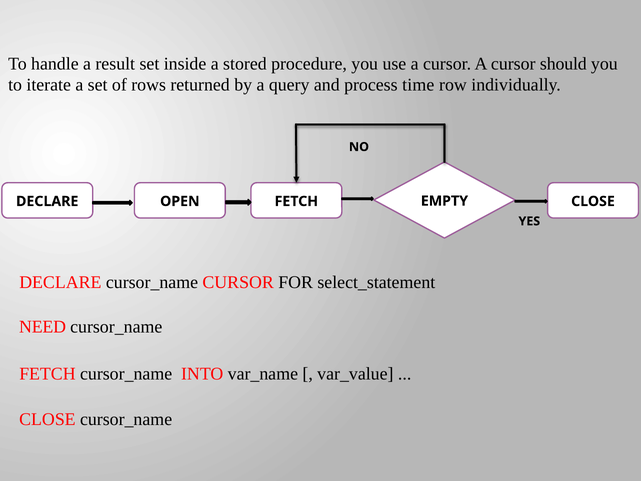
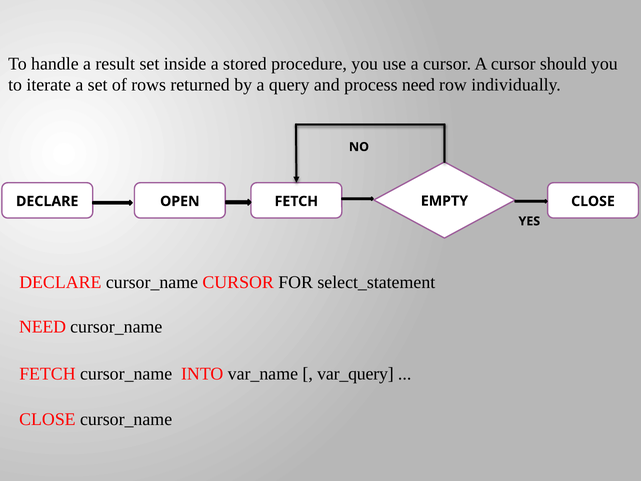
process time: time -> need
var_value: var_value -> var_query
